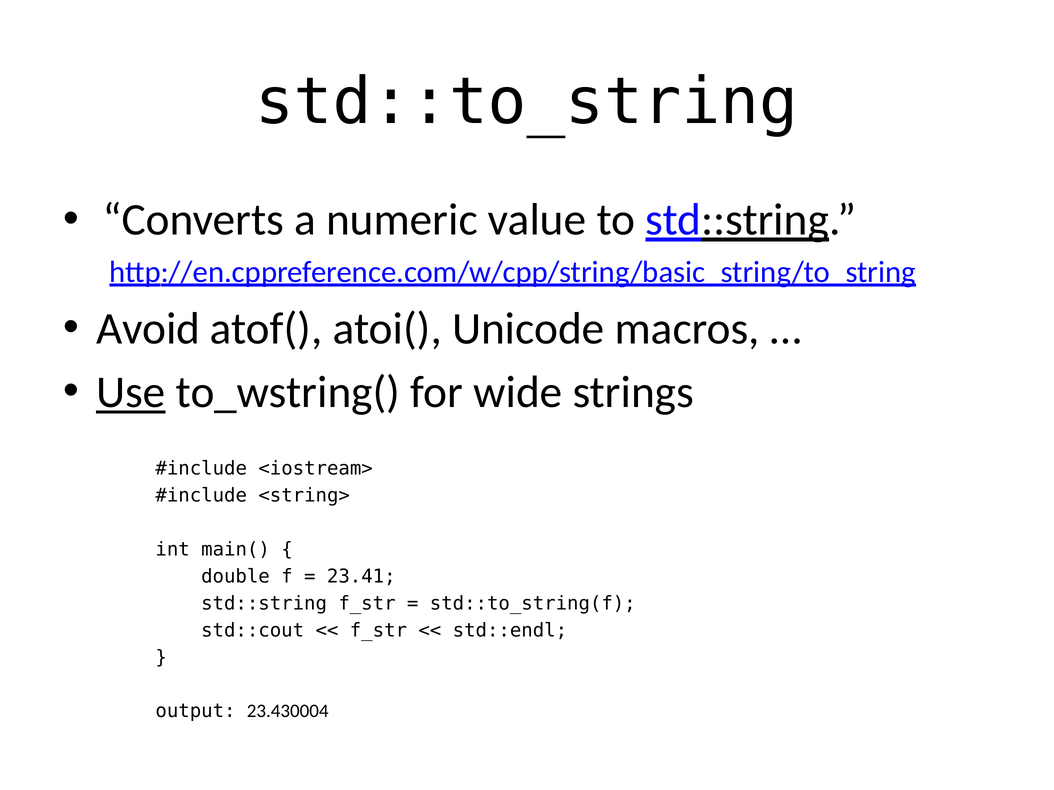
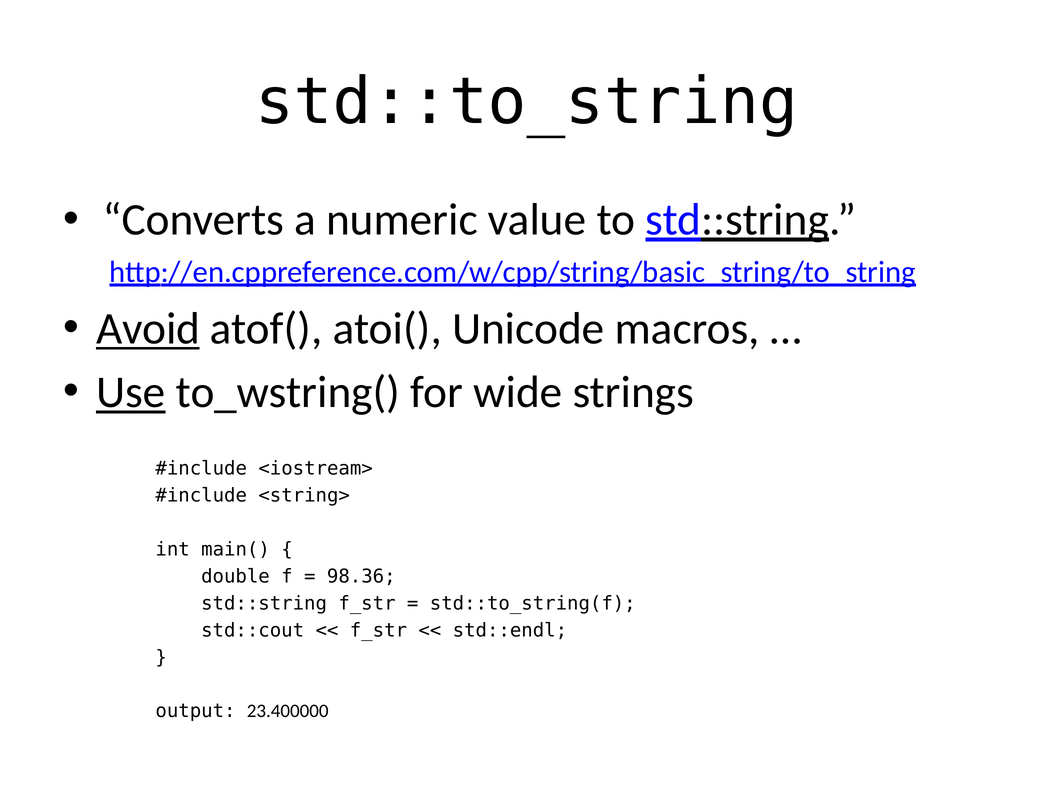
Avoid underline: none -> present
23.41: 23.41 -> 98.36
23.430004: 23.430004 -> 23.400000
